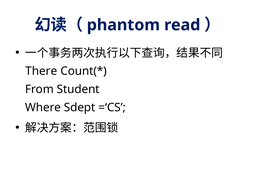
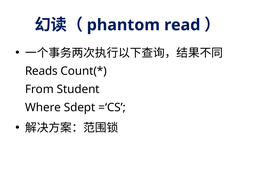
There: There -> Reads
